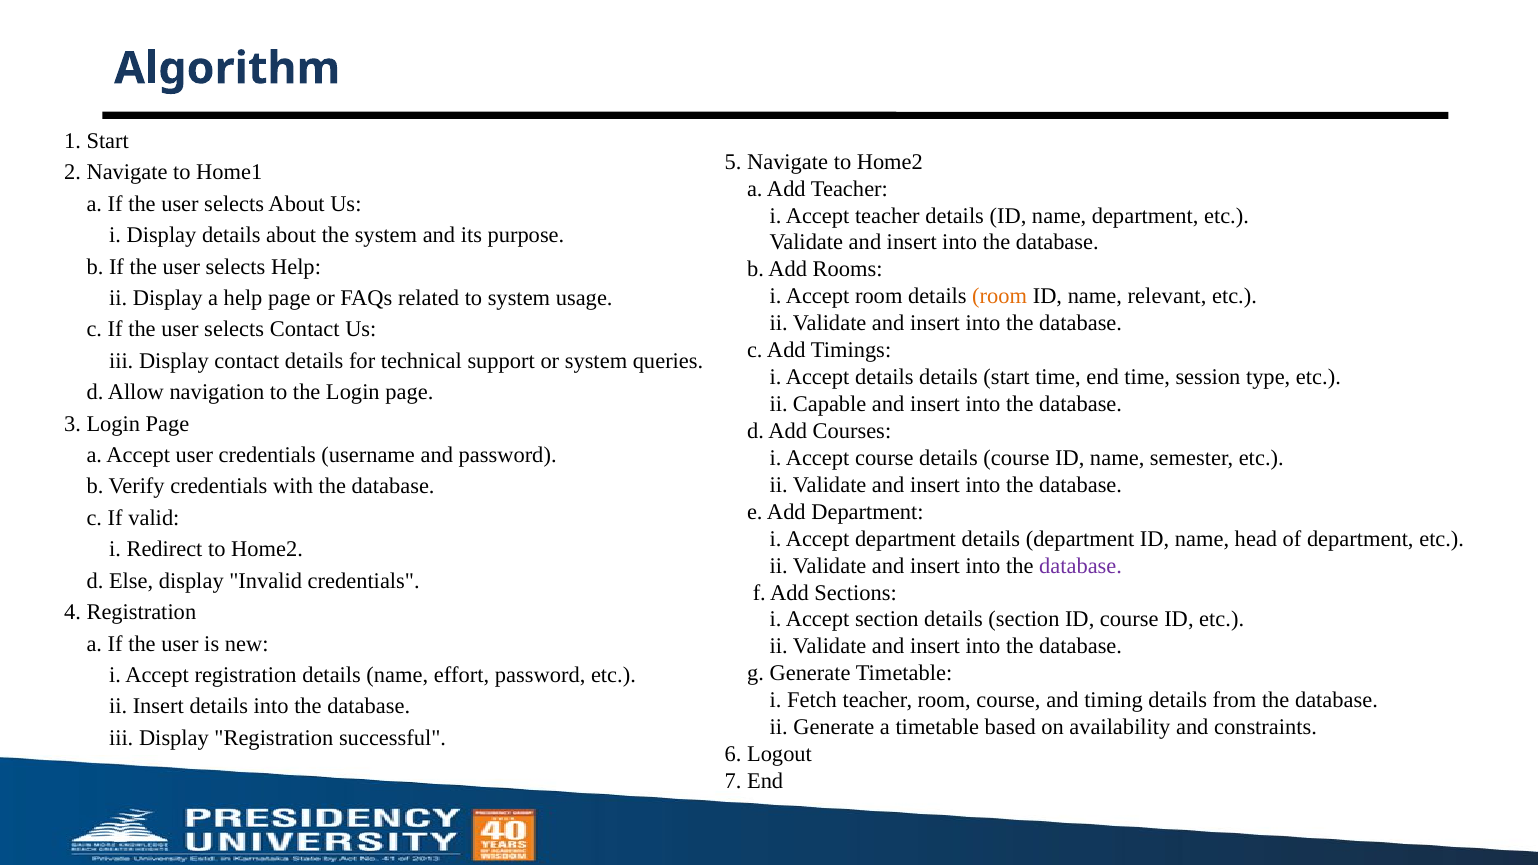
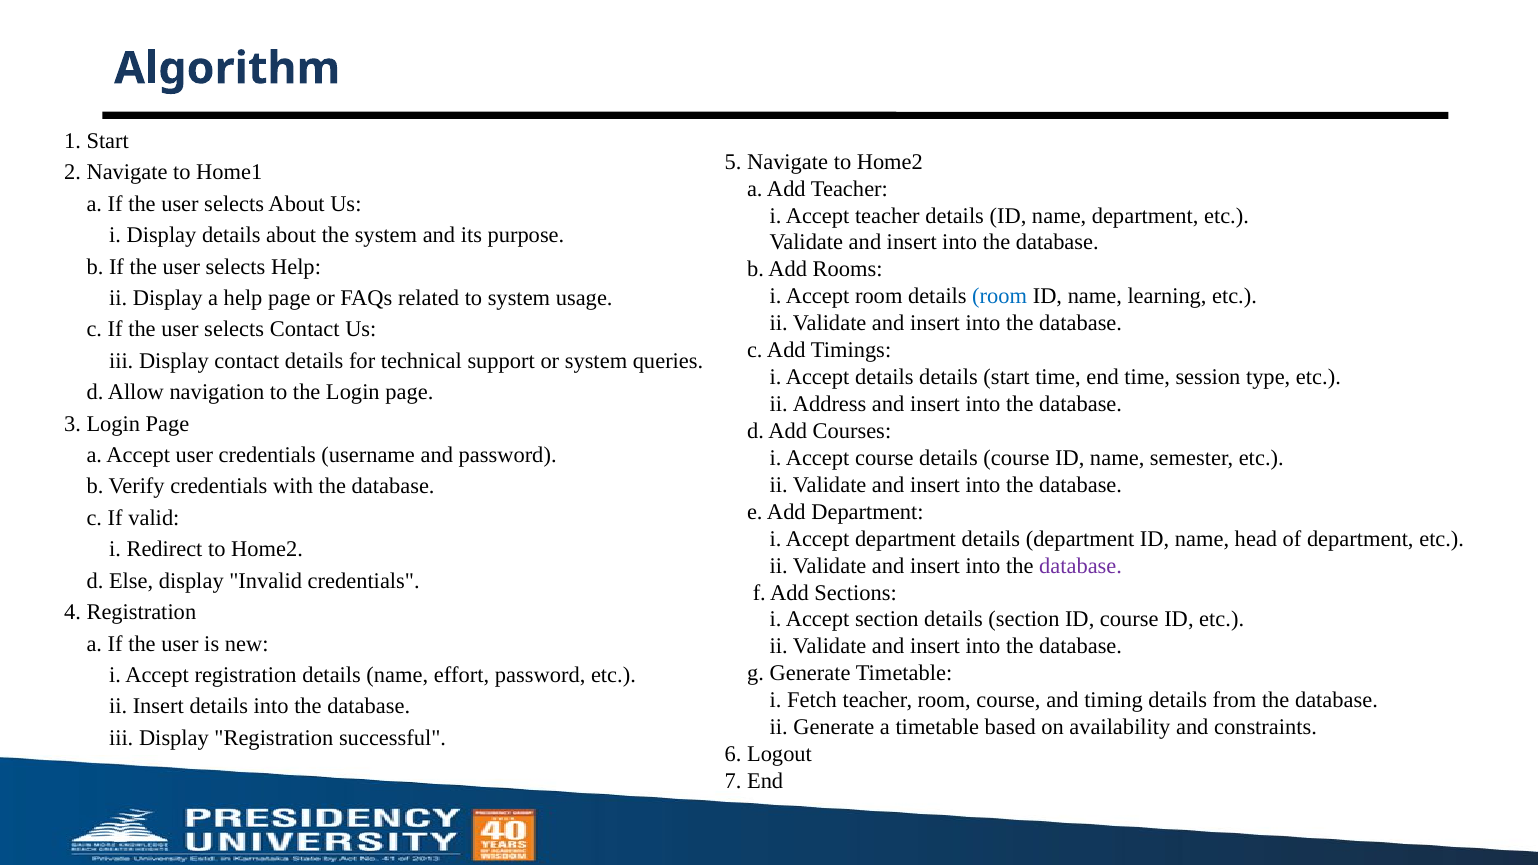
room at (1000, 296) colour: orange -> blue
relevant: relevant -> learning
Capable: Capable -> Address
